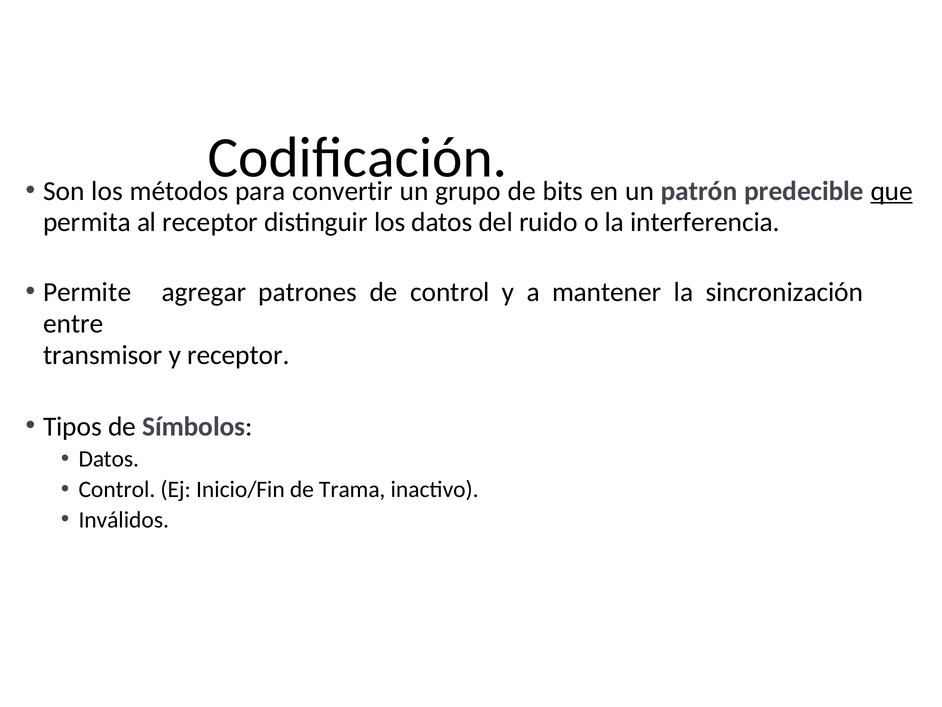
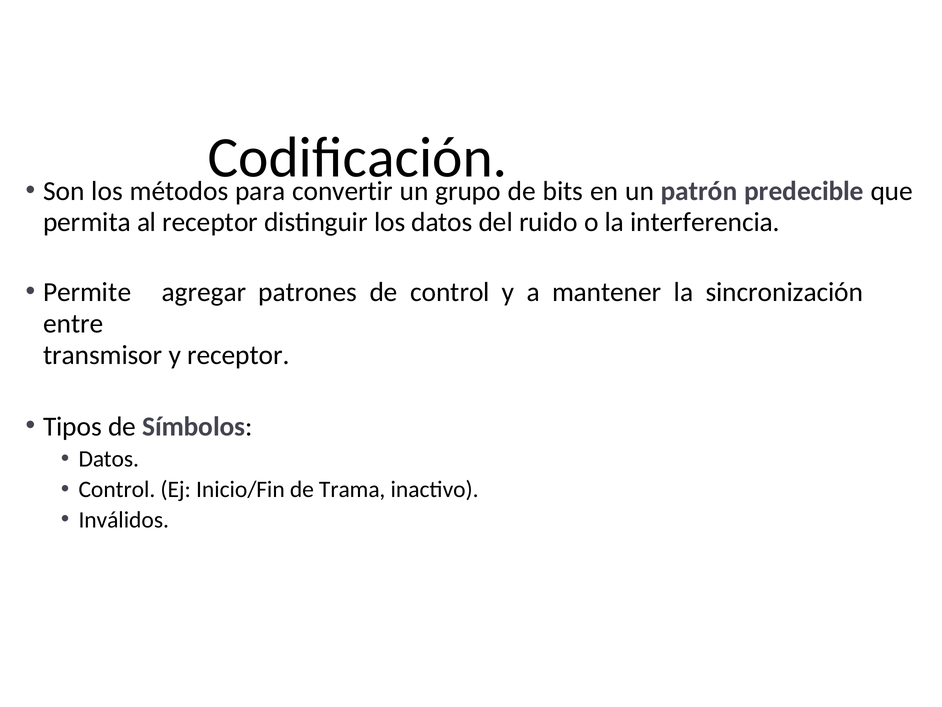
que underline: present -> none
